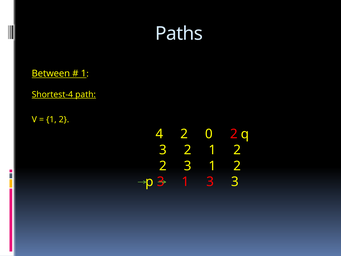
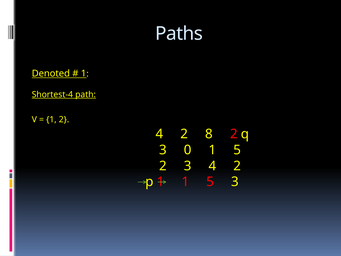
Between: Between -> Denoted
0: 0 -> 8
3 2: 2 -> 0
2 at (237, 150): 2 -> 5
2 3 1: 1 -> 4
p 3: 3 -> 1
3 at (210, 182): 3 -> 5
